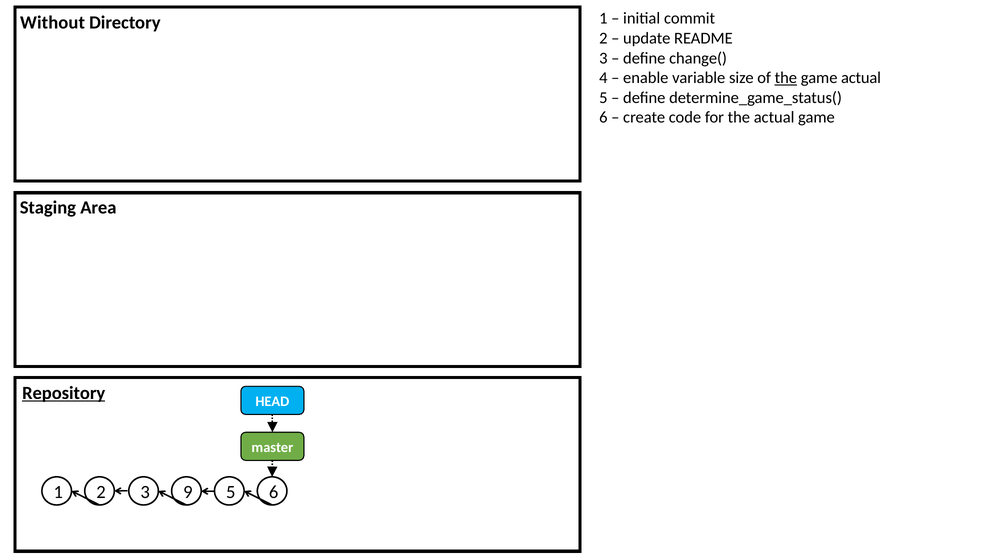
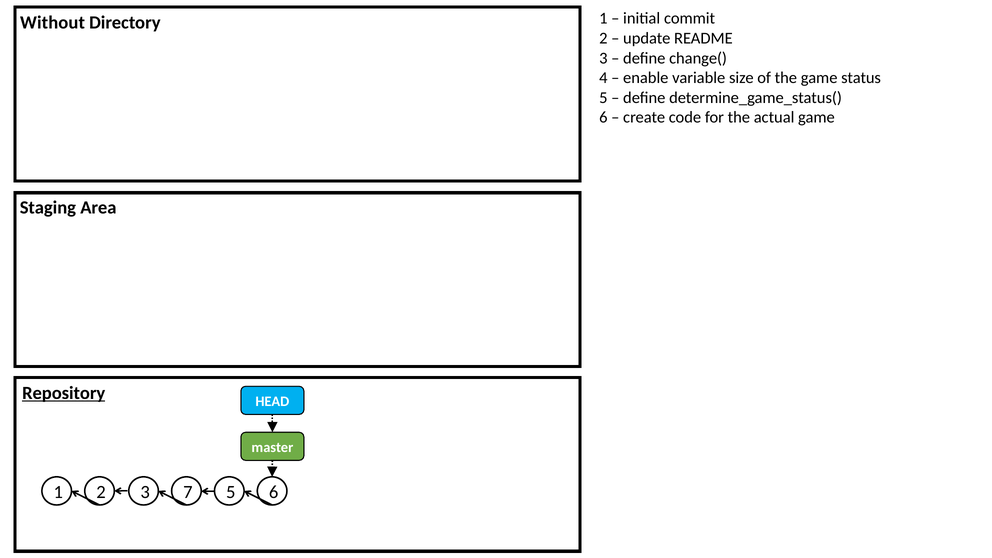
the at (786, 78) underline: present -> none
game actual: actual -> status
9: 9 -> 7
